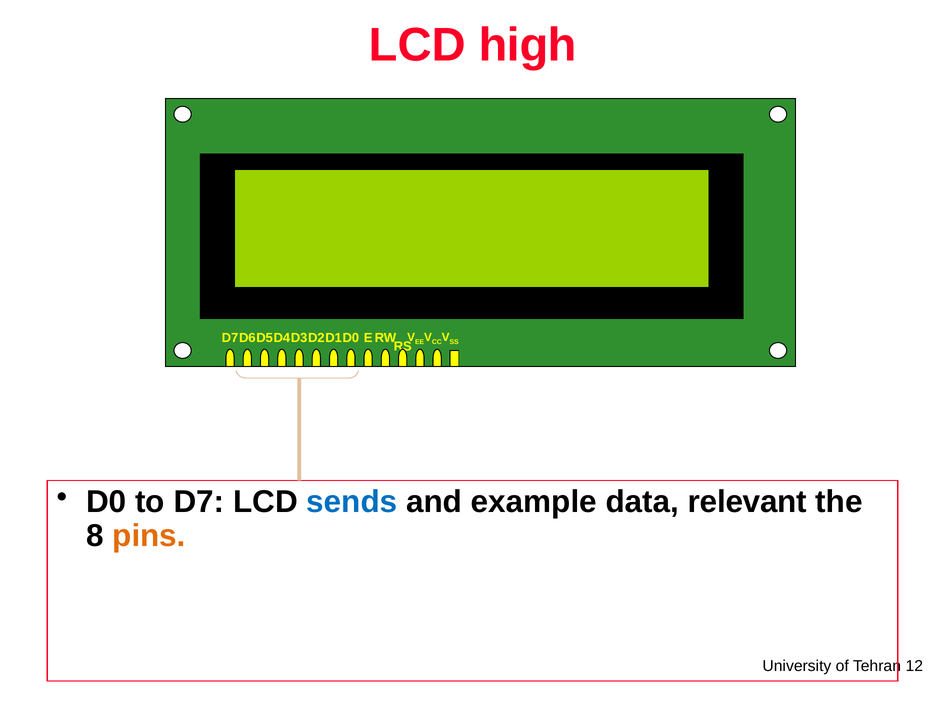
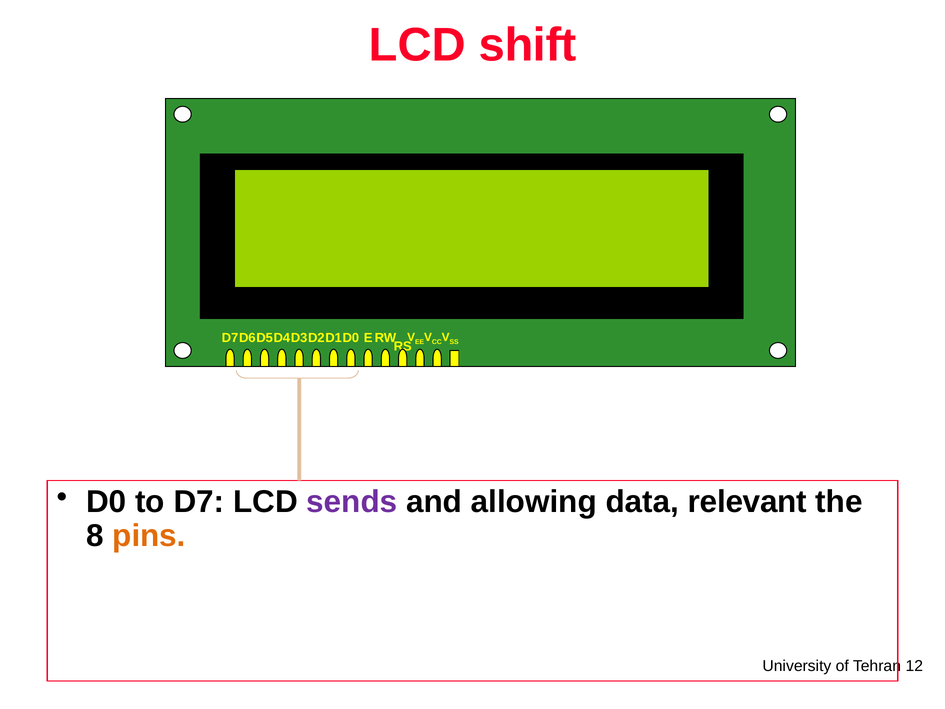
high: high -> shift
sends colour: blue -> purple
example: example -> allowing
